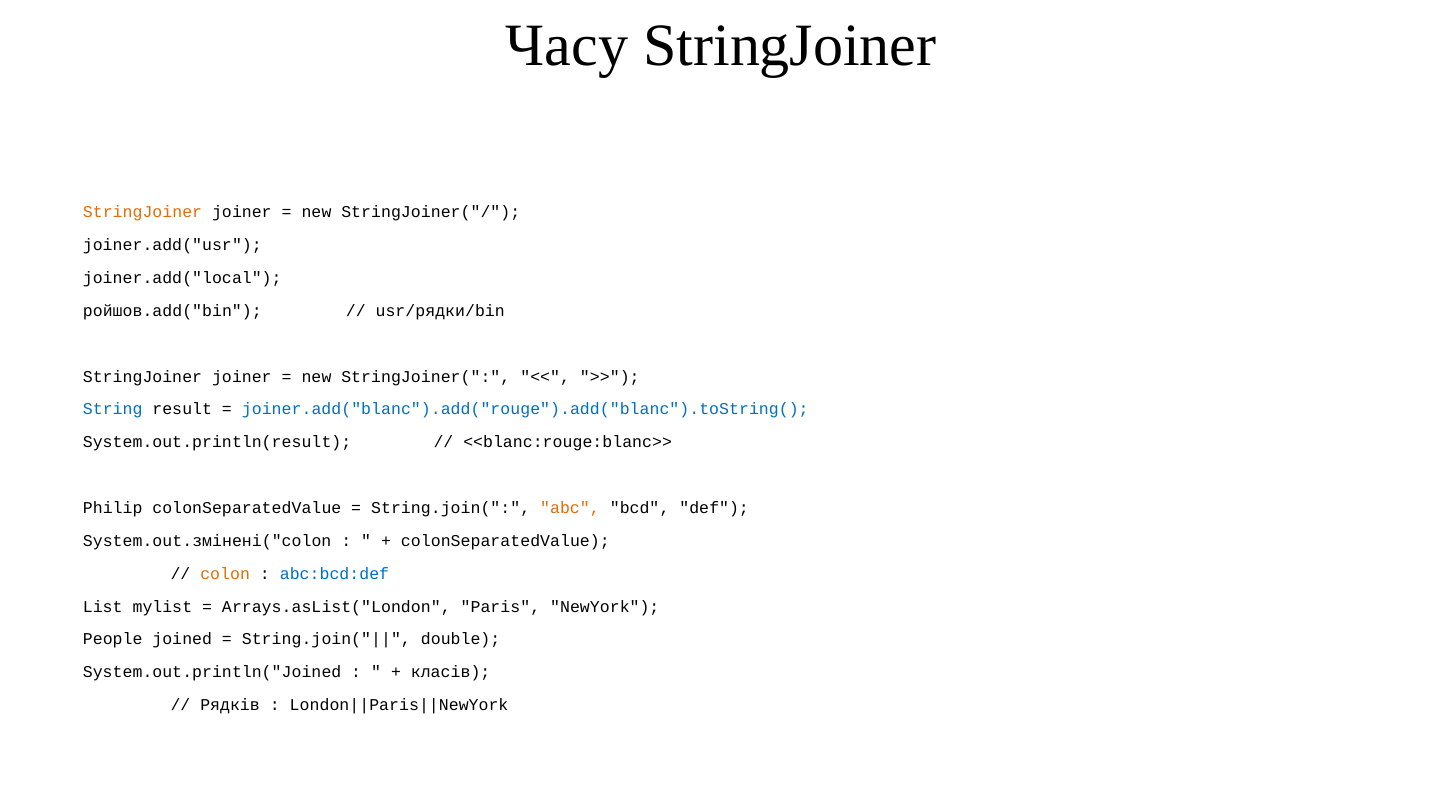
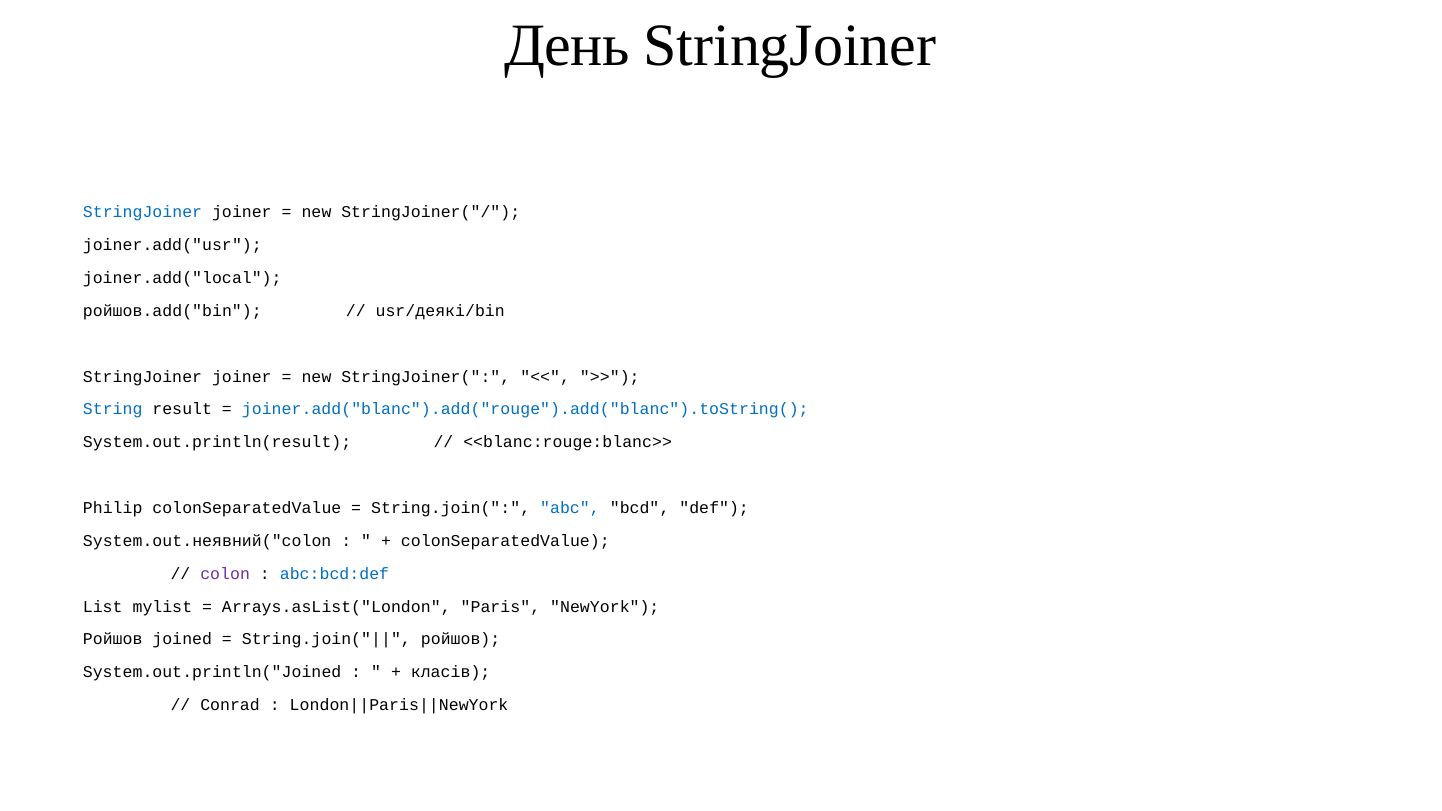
Часу: Часу -> День
StringJoiner at (143, 212) colour: orange -> blue
usr/рядки/bin: usr/рядки/bin -> usr/деякі/bin
abc colour: orange -> blue
System.out.змінені("colon: System.out.змінені("colon -> System.out.неявний("colon
colon colour: orange -> purple
People at (113, 640): People -> Ройшов
double at (461, 640): double -> ройшов
Рядків: Рядків -> Conrad
